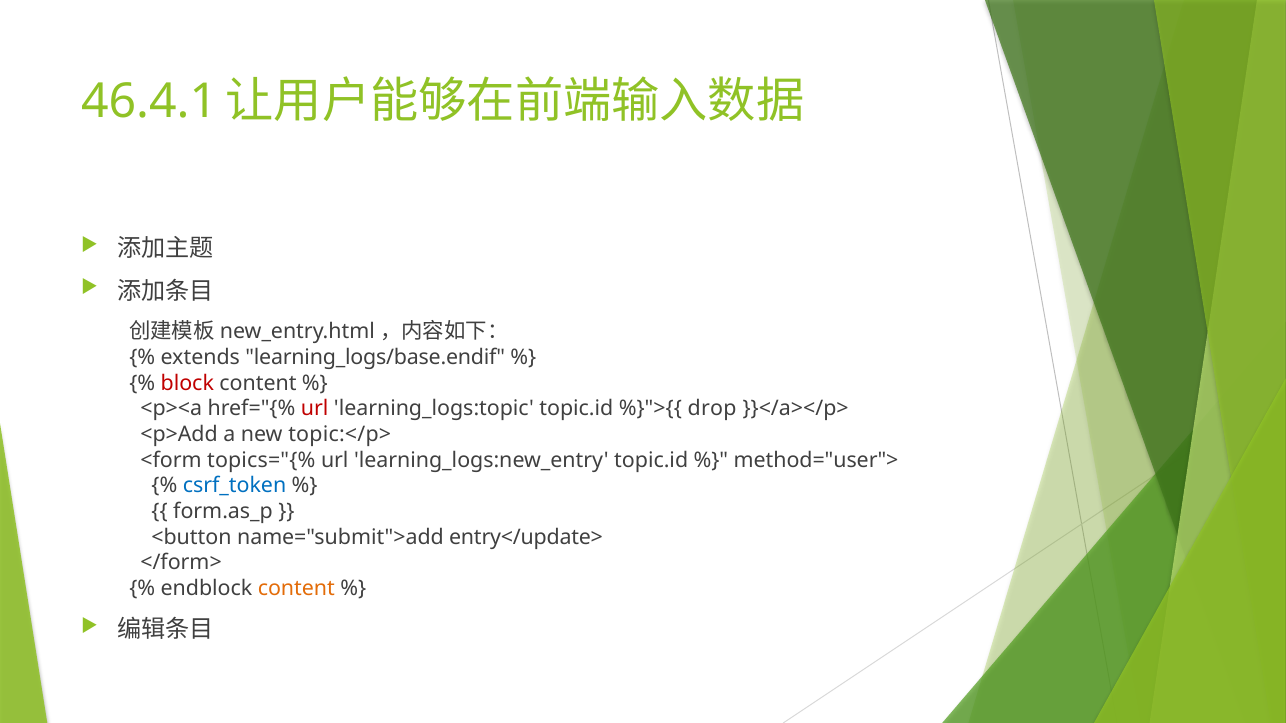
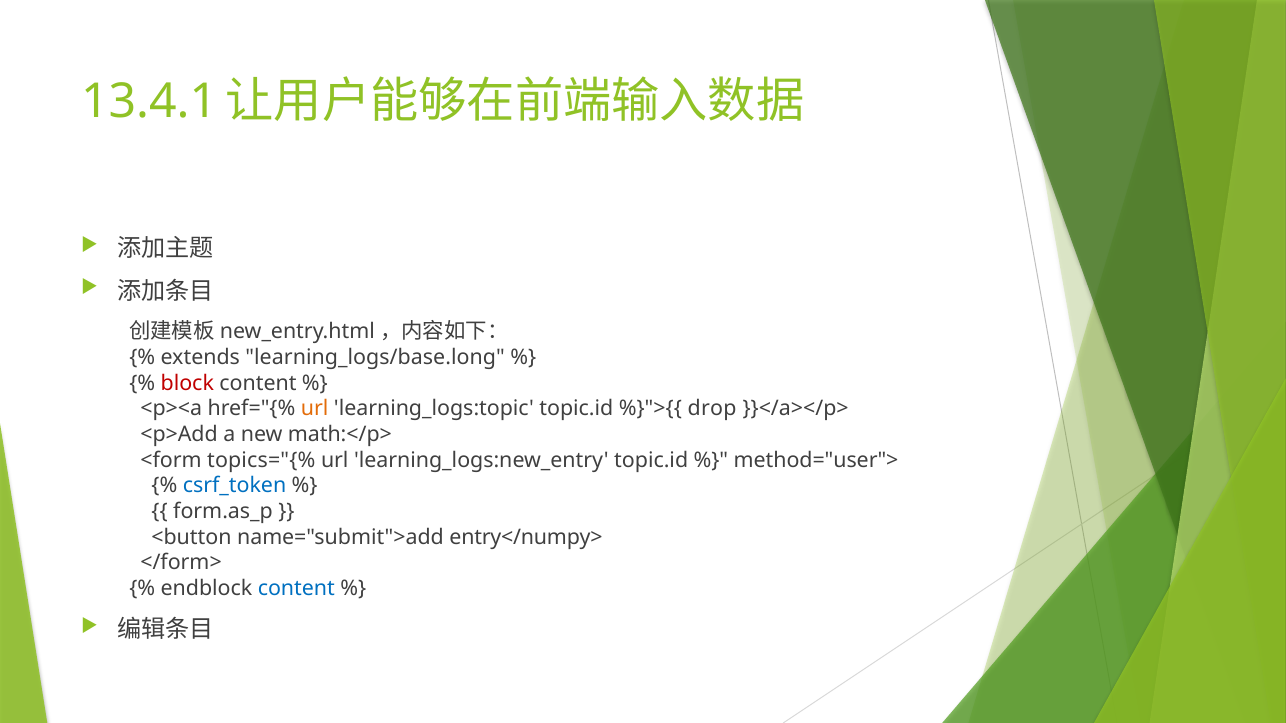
46.4.1: 46.4.1 -> 13.4.1
learning_logs/base.endif: learning_logs/base.endif -> learning_logs/base.long
url at (315, 409) colour: red -> orange
topic:</p>: topic:</p> -> math:</p>
entry</update>: entry</update> -> entry</numpy>
content at (296, 589) colour: orange -> blue
